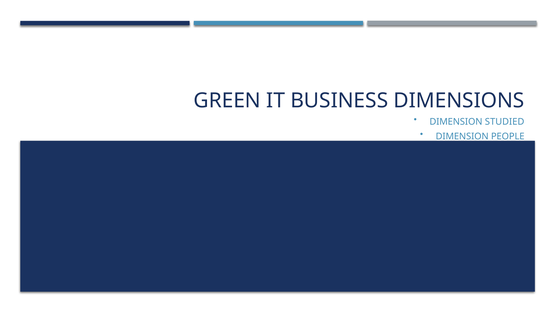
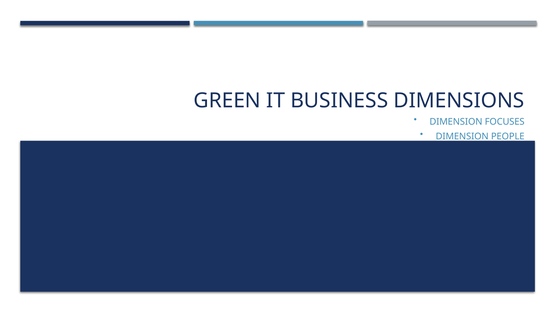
STUDIED: STUDIED -> FOCUSES
